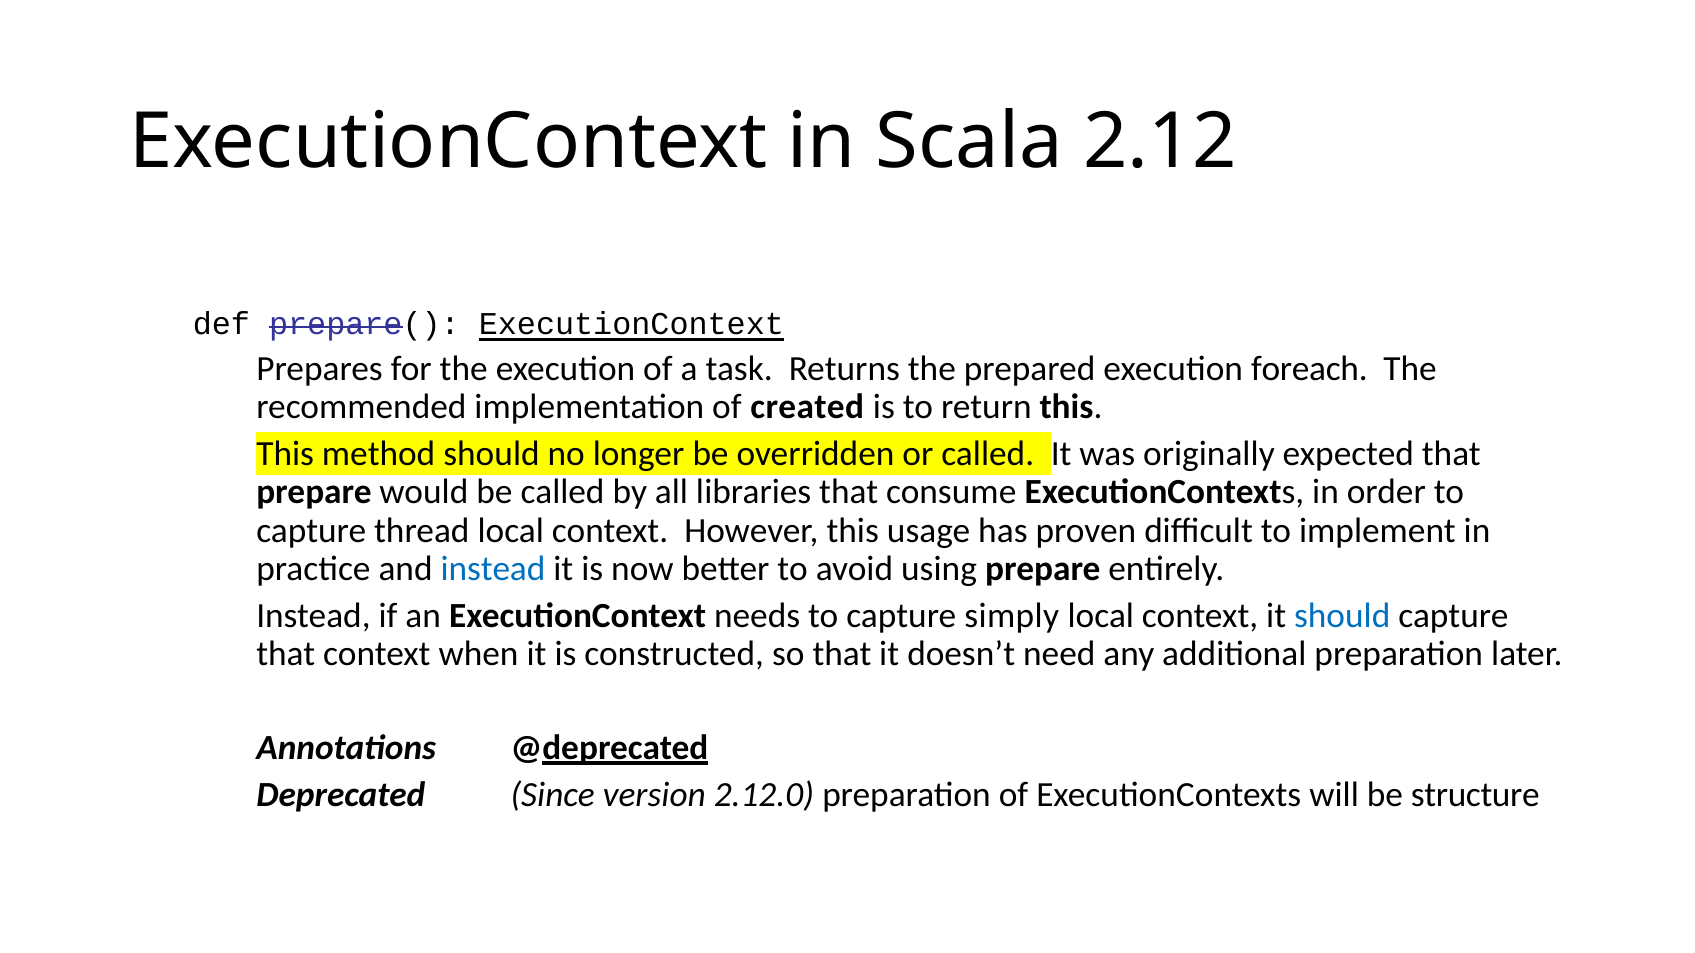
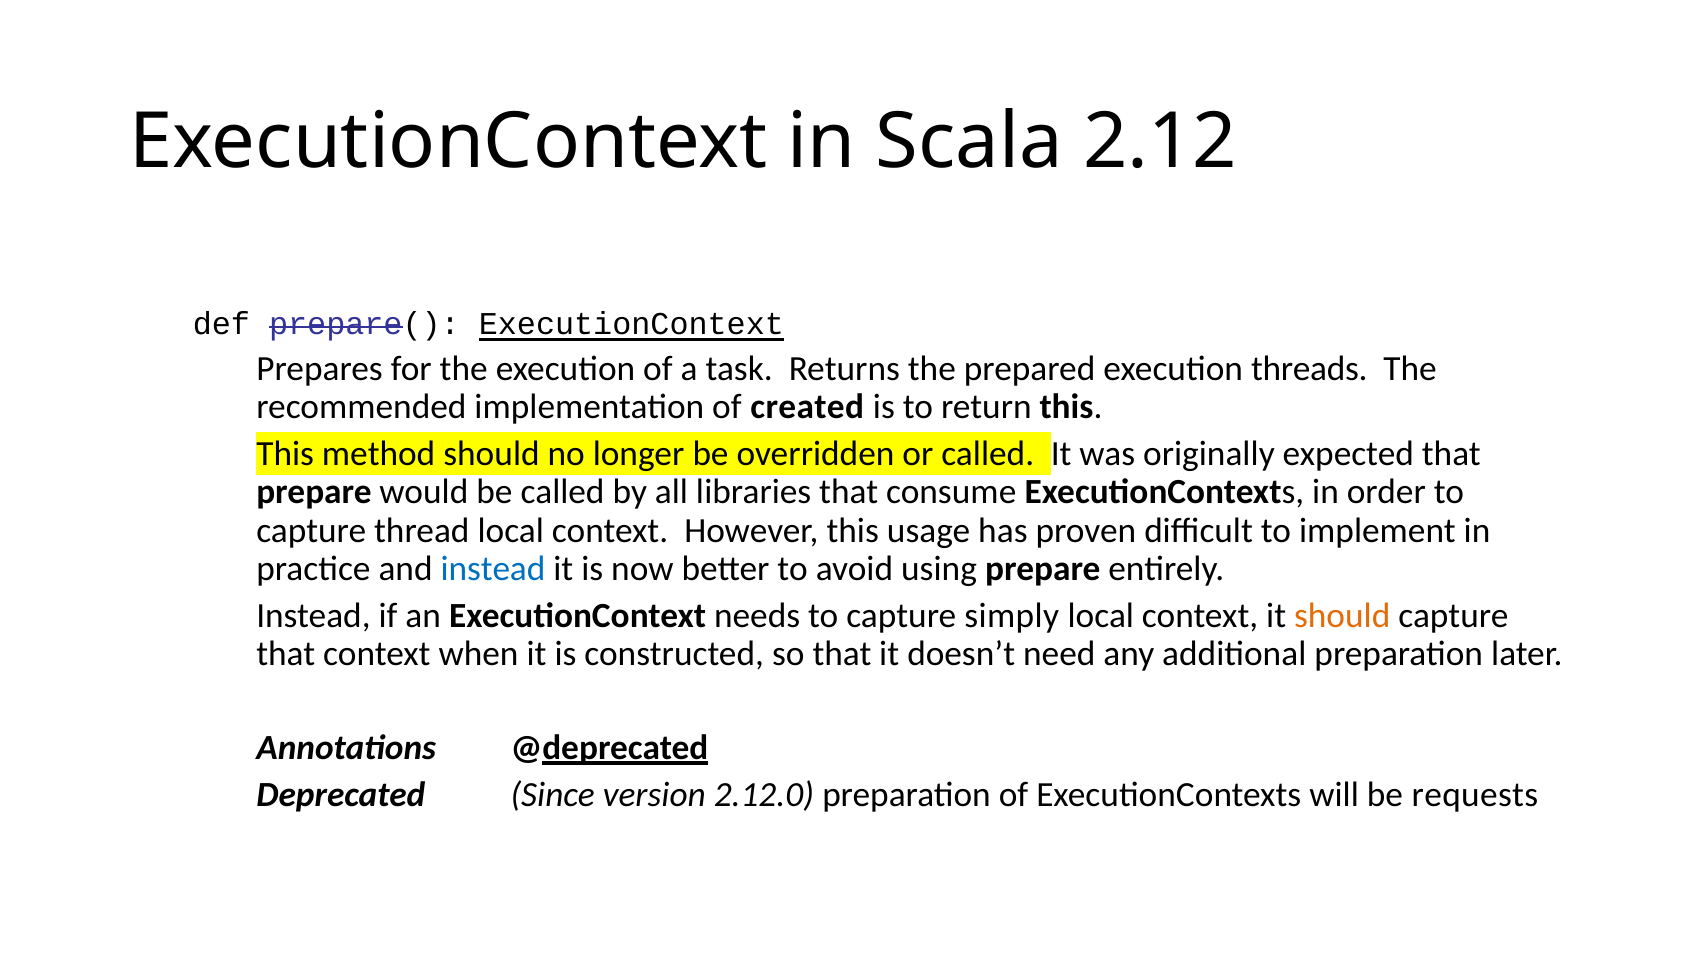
foreach: foreach -> threads
should at (1342, 616) colour: blue -> orange
structure: structure -> requests
